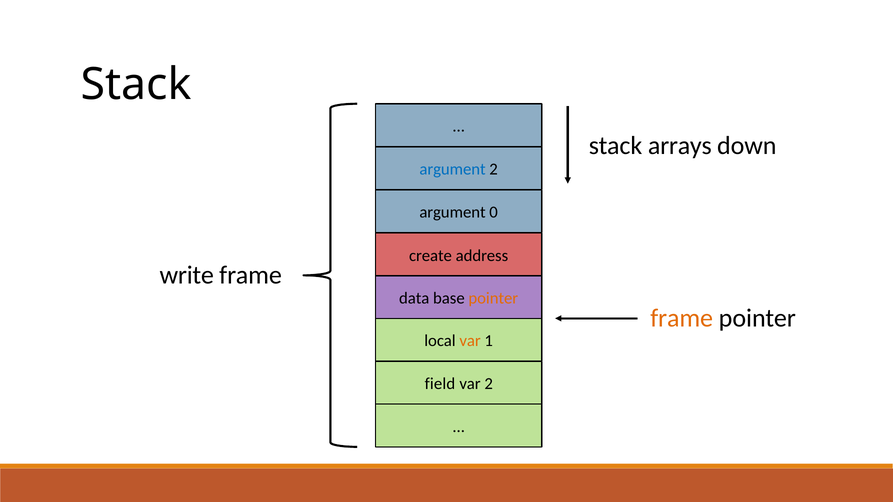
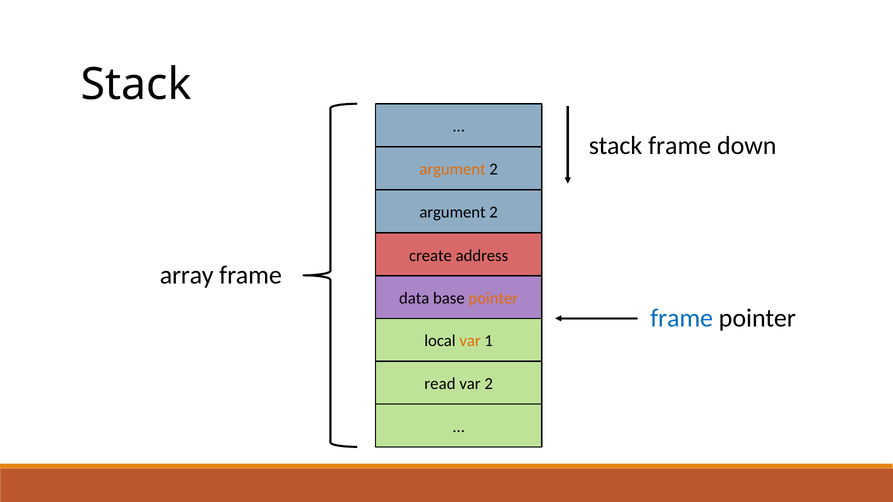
stack arrays: arrays -> frame
argument at (453, 169) colour: blue -> orange
0 at (494, 213): 0 -> 2
write: write -> array
frame at (682, 319) colour: orange -> blue
field: field -> read
